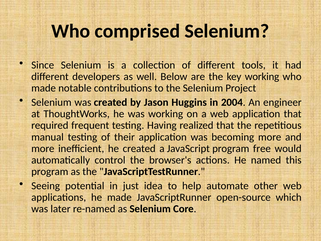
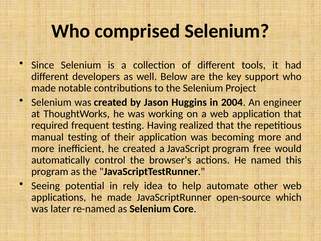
key working: working -> support
just: just -> rely
